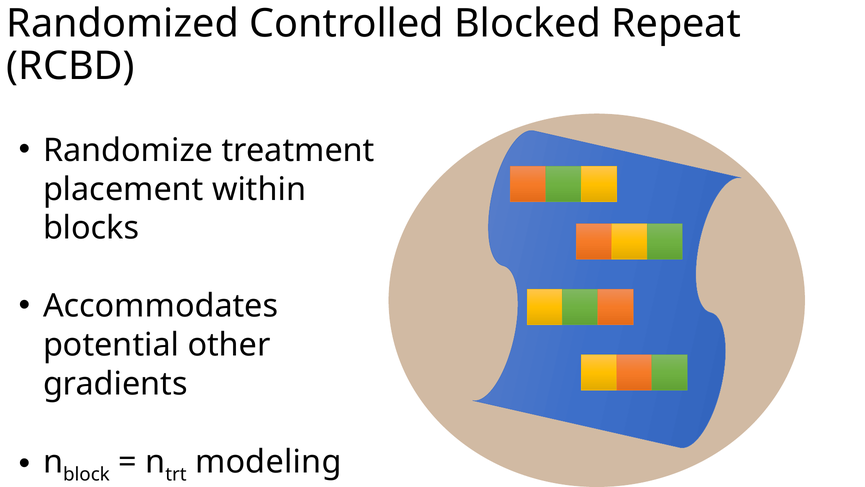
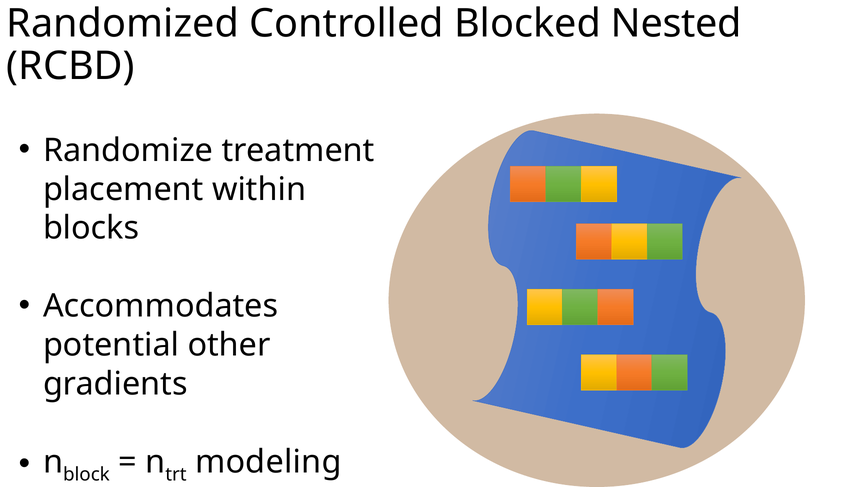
Repeat: Repeat -> Nested
